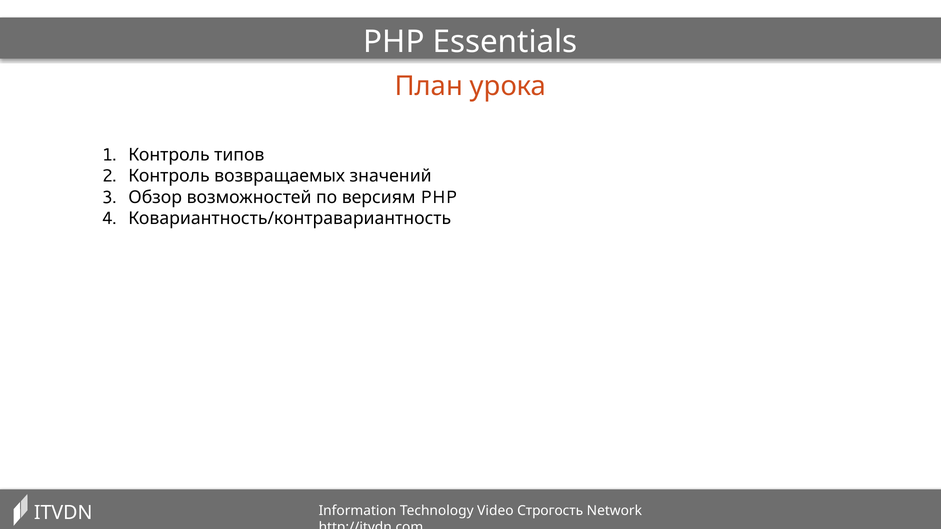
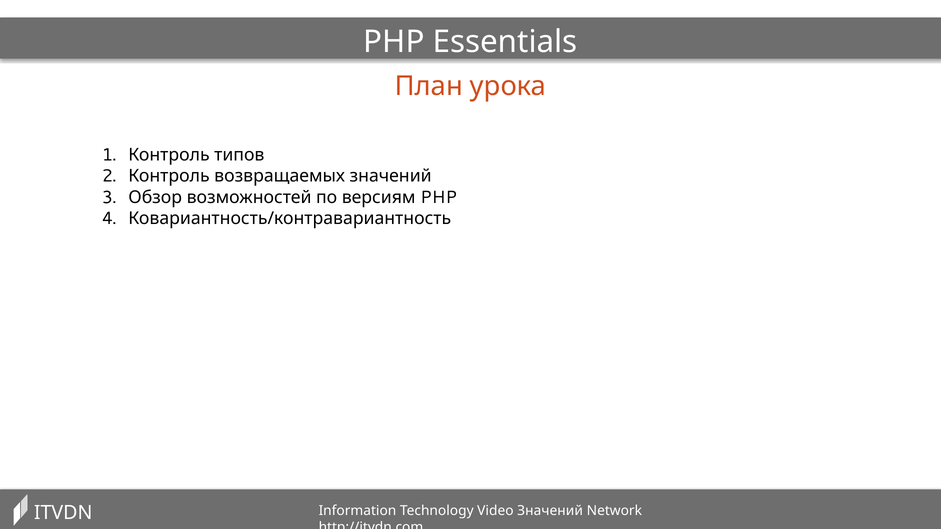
Video Строгость: Строгость -> Значений
